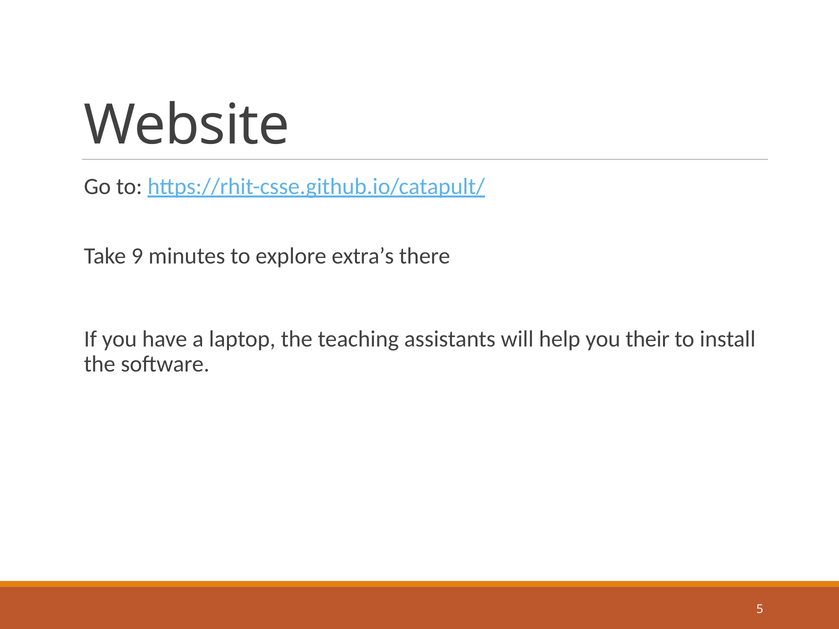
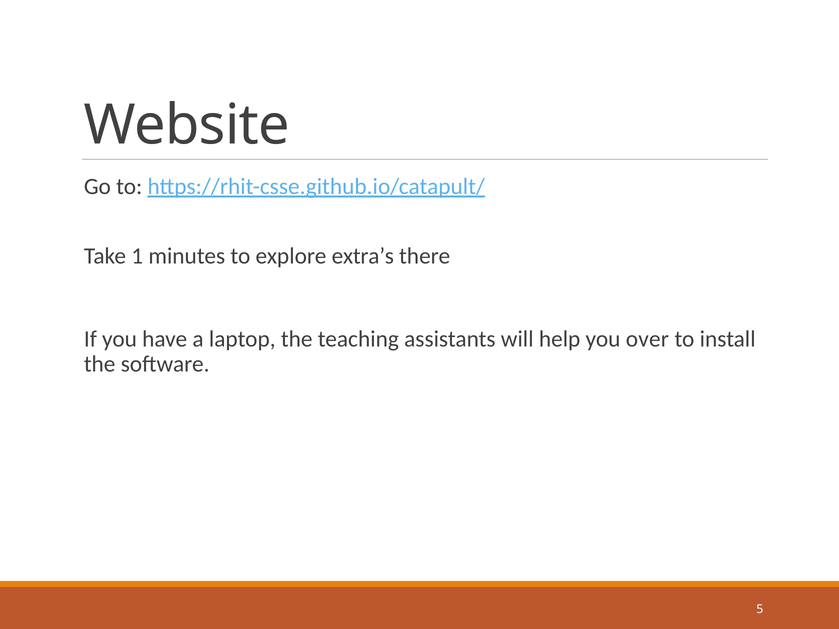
9: 9 -> 1
their: their -> over
